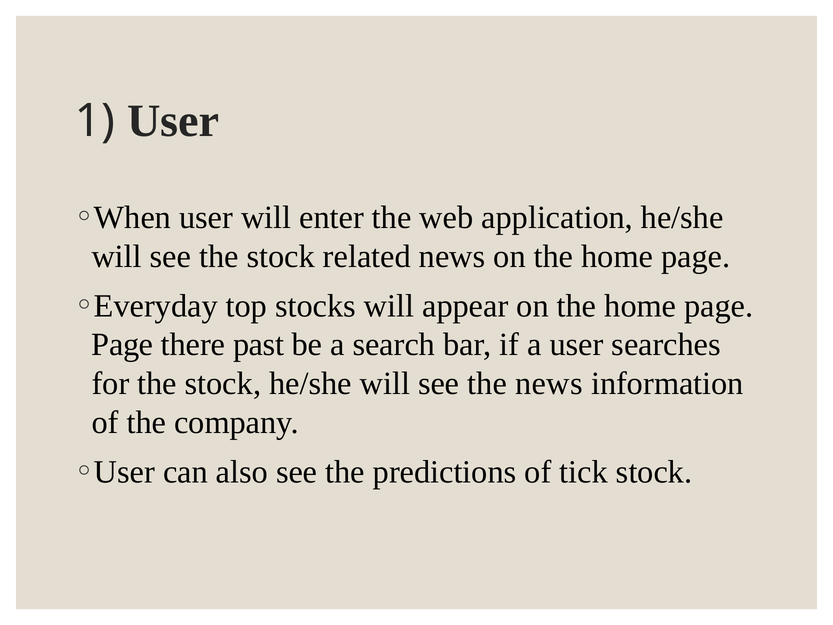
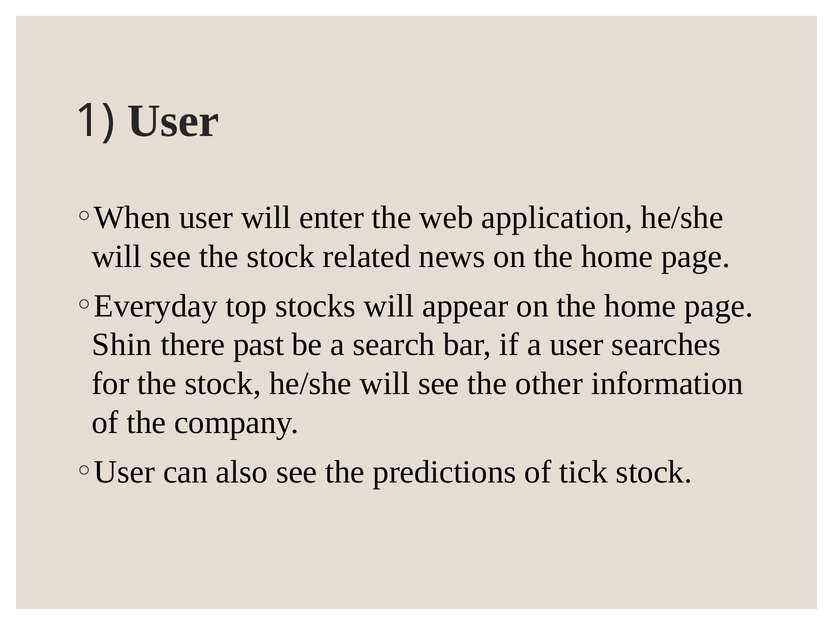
Page at (122, 345): Page -> Shin
the news: news -> other
